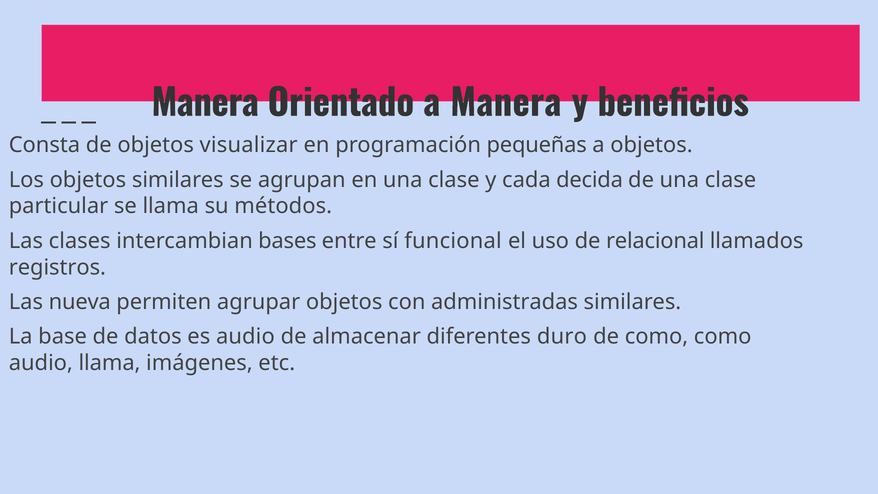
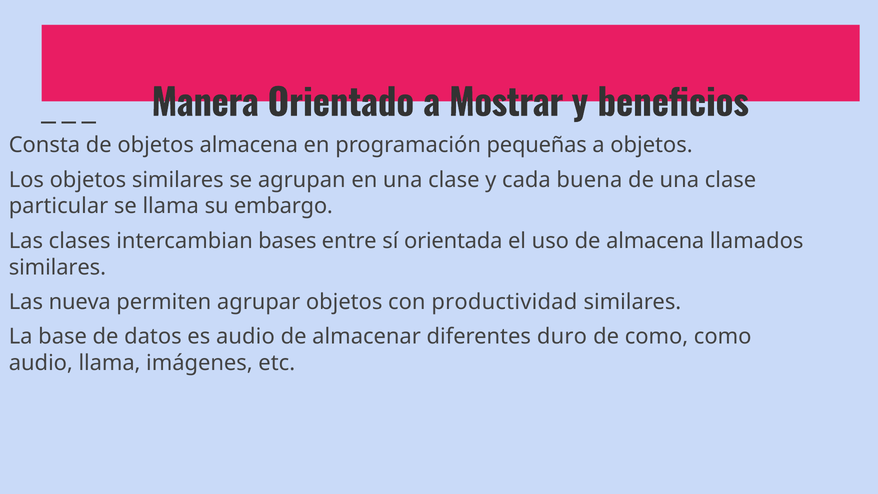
a Manera: Manera -> Mostrar
objetos visualizar: visualizar -> almacena
decida: decida -> buena
métodos: métodos -> embargo
funcional: funcional -> orientada
de relacional: relacional -> almacena
registros at (57, 267): registros -> similares
administradas: administradas -> productividad
